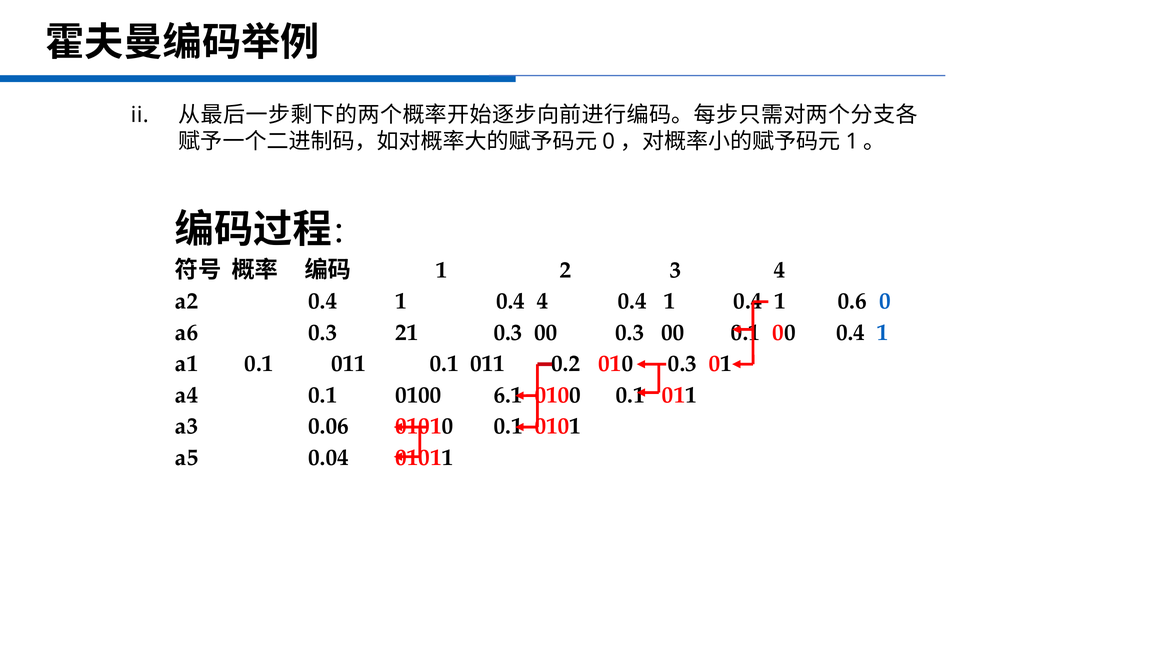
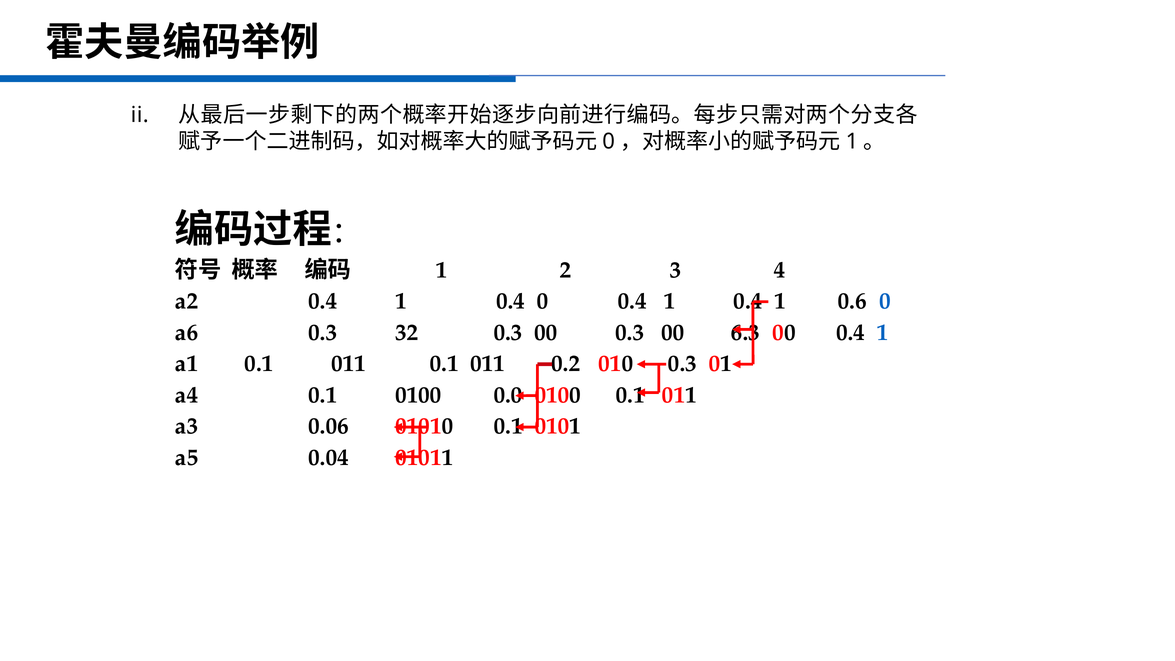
0.4 4: 4 -> 0
21: 21 -> 32
00 0.1: 0.1 -> 6.3
6.1: 6.1 -> 0.0
